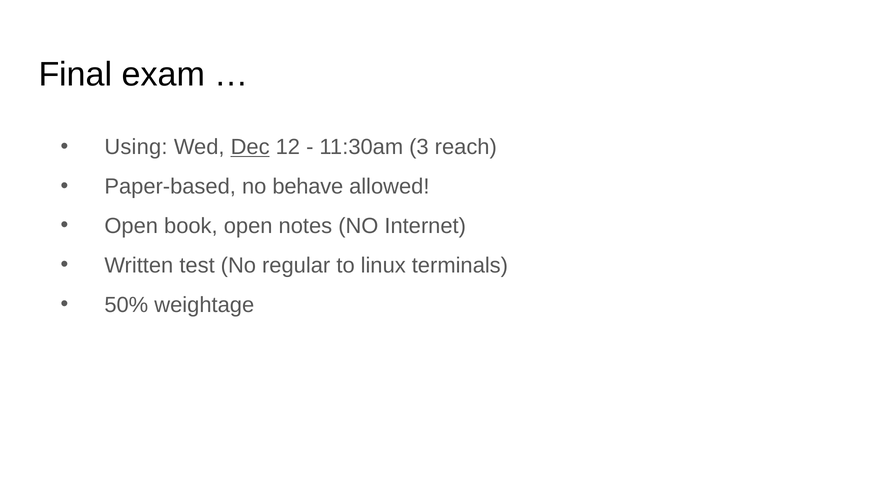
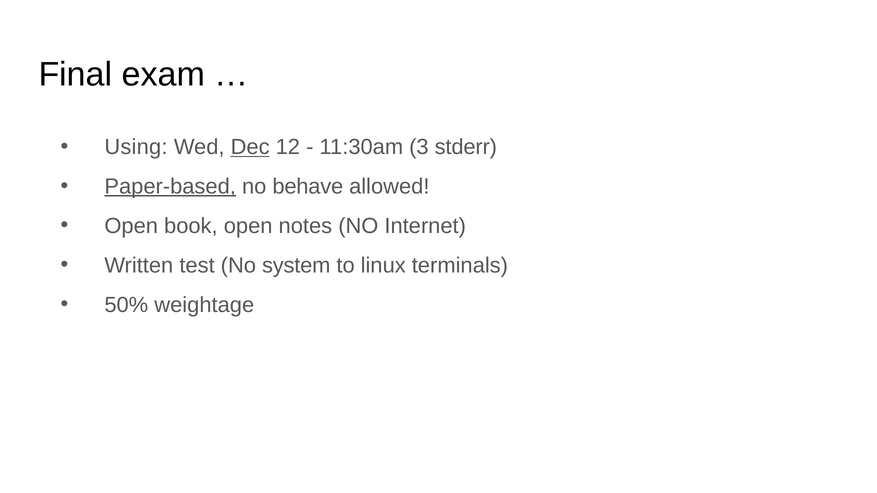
reach: reach -> stderr
Paper-based underline: none -> present
regular: regular -> system
